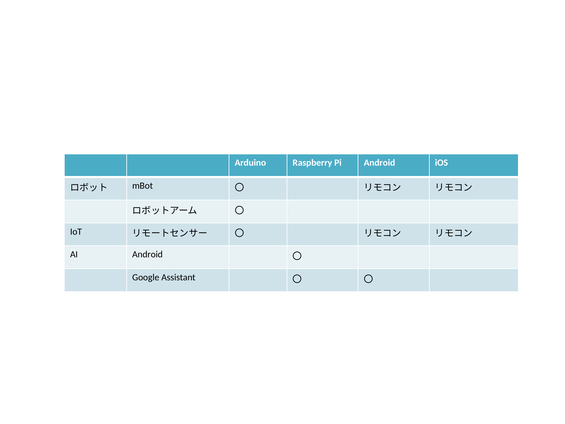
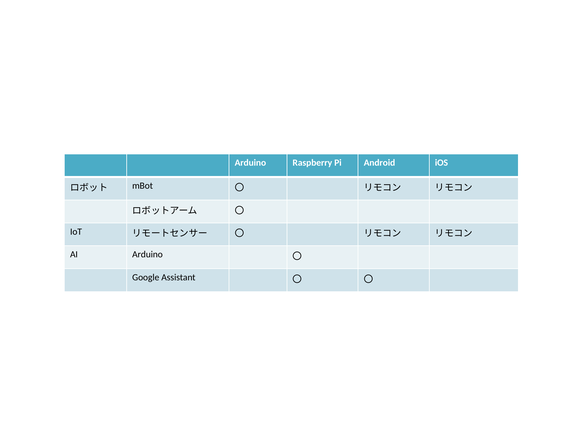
AI Android: Android -> Arduino
